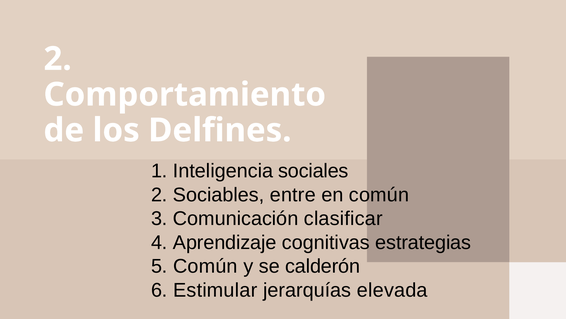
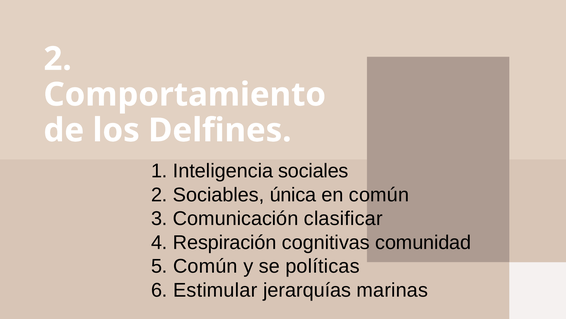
entre: entre -> única
Aprendizaje: Aprendizaje -> Respiración
estrategias: estrategias -> comunidad
calderón: calderón -> políticas
elevada: elevada -> marinas
